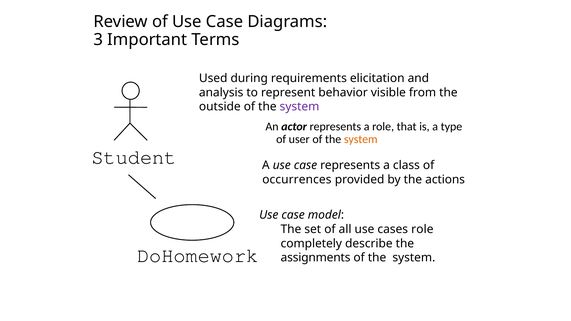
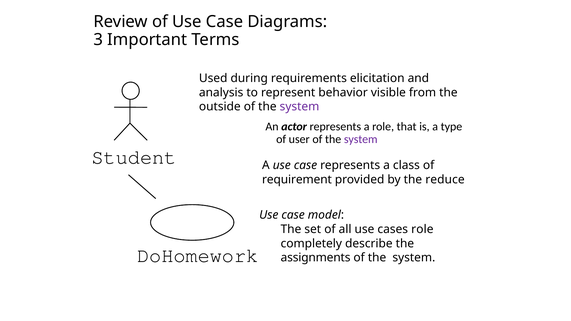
system at (361, 139) colour: orange -> purple
occurrences: occurrences -> requirement
actions: actions -> reduce
